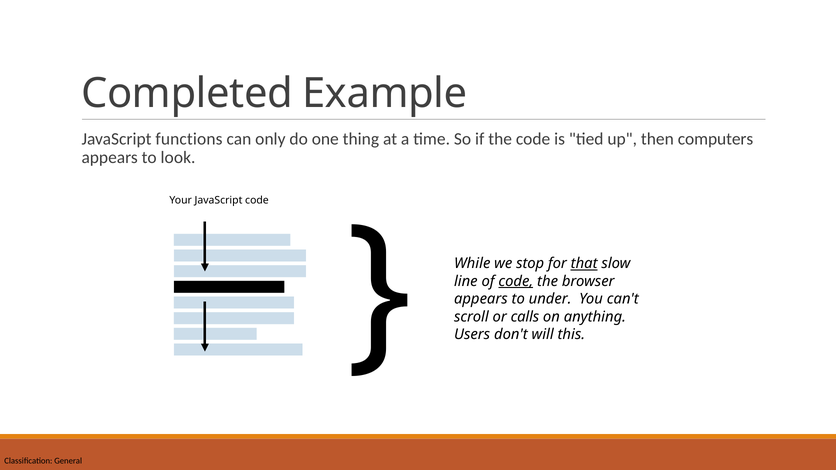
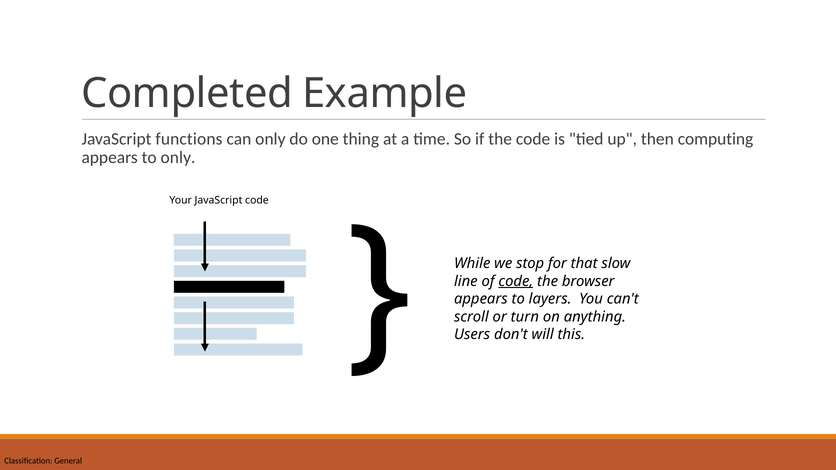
computers: computers -> computing
to look: look -> only
that underline: present -> none
under: under -> layers
calls: calls -> turn
